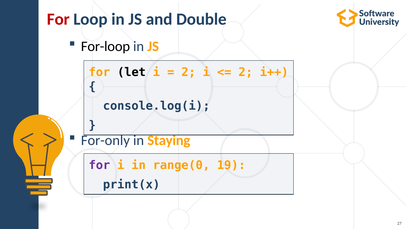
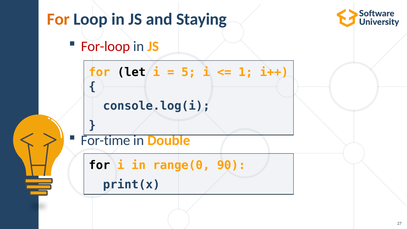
For at (58, 19) colour: red -> orange
Double: Double -> Staying
For-loop colour: black -> red
2 at (189, 72): 2 -> 5
2 at (246, 72): 2 -> 1
For-only: For-only -> For-time
Staying: Staying -> Double
for at (99, 165) colour: purple -> black
19: 19 -> 90
